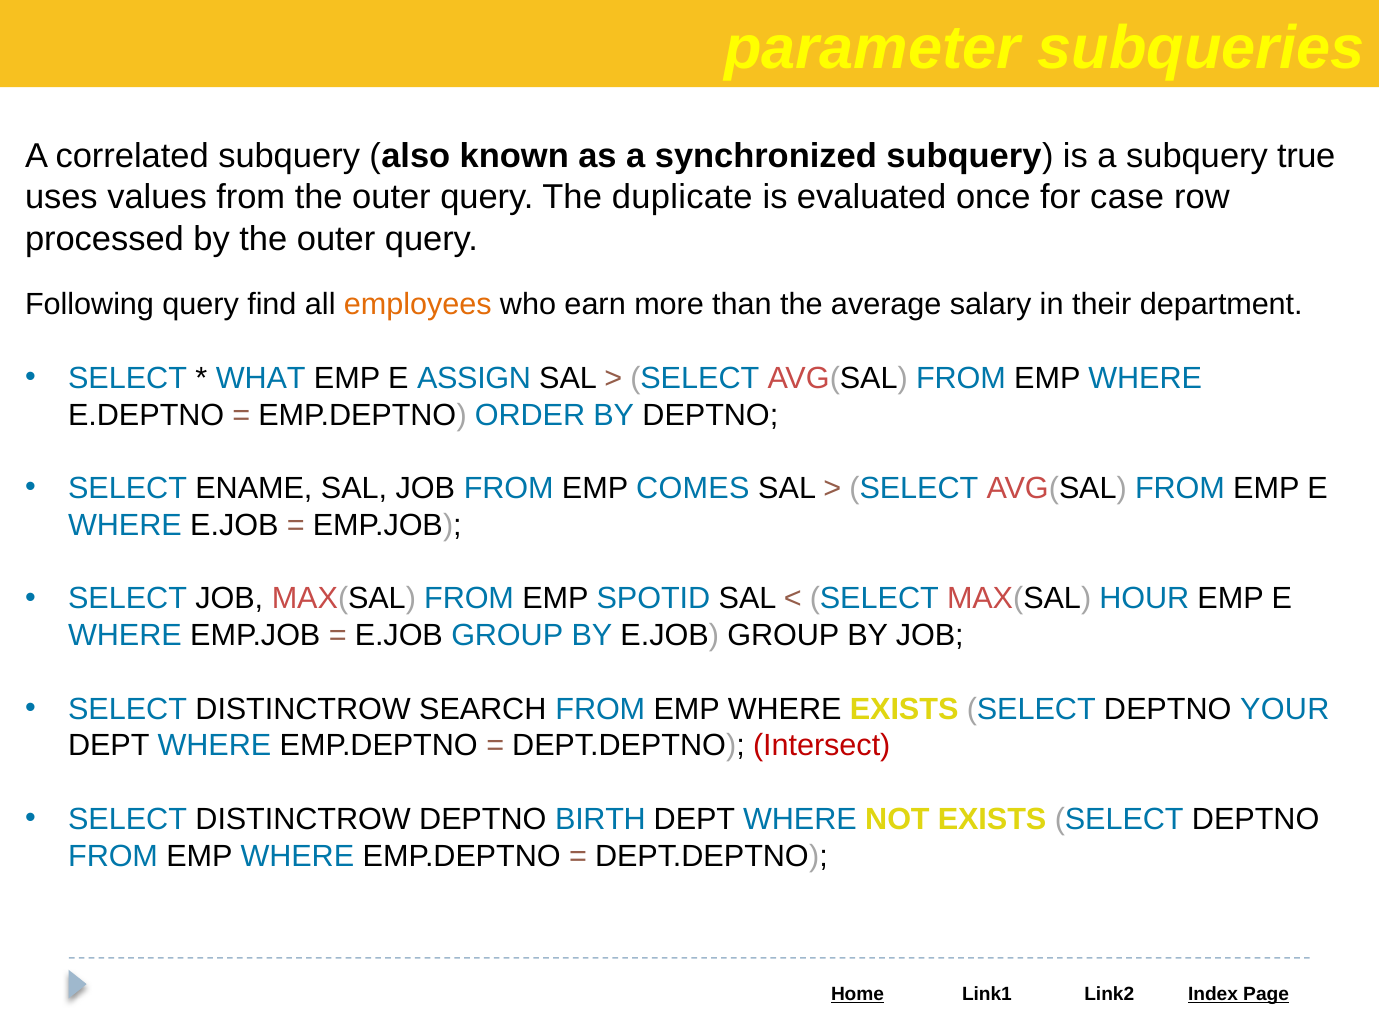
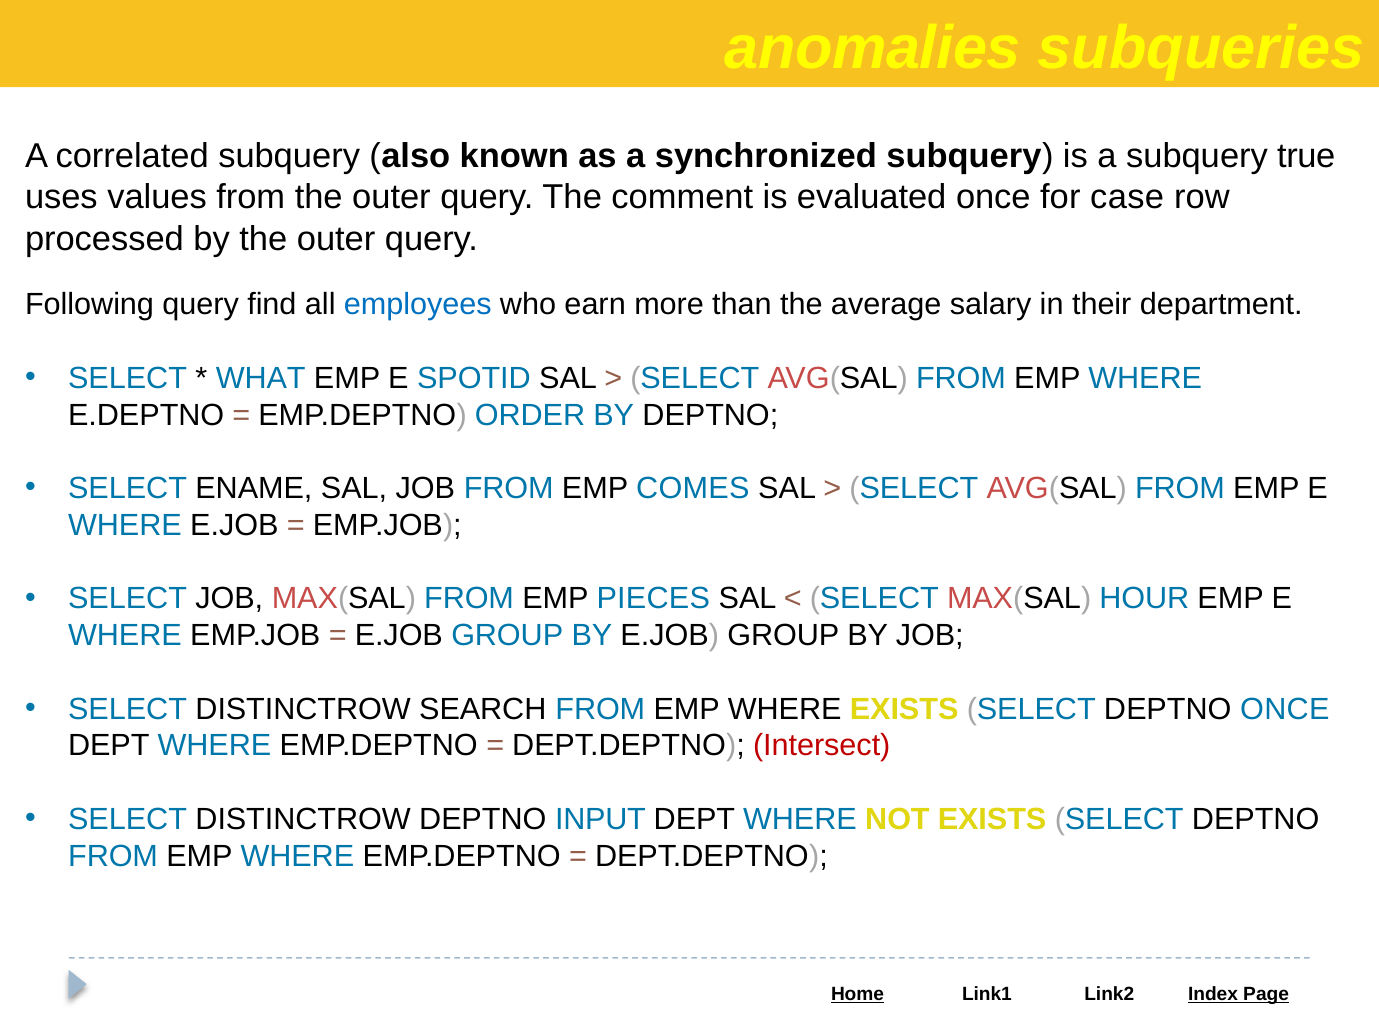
parameter: parameter -> anomalies
duplicate: duplicate -> comment
employees colour: orange -> blue
ASSIGN: ASSIGN -> SPOTID
SPOTID: SPOTID -> PIECES
DEPTNO YOUR: YOUR -> ONCE
BIRTH: BIRTH -> INPUT
